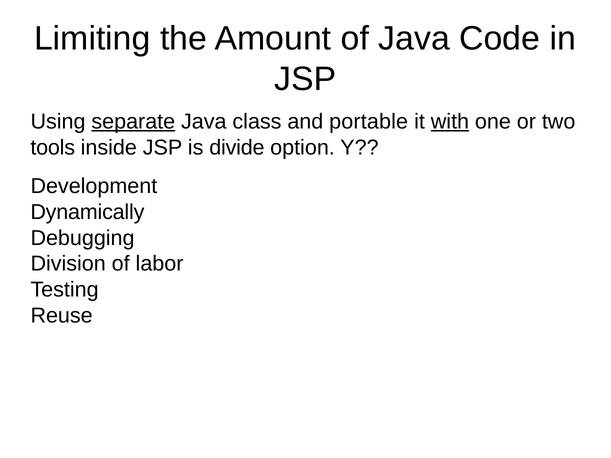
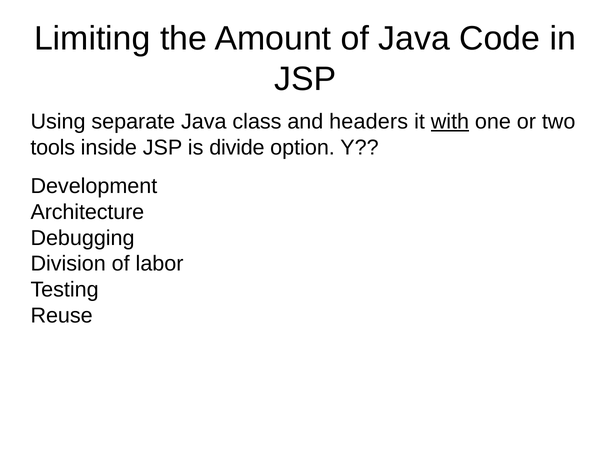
separate underline: present -> none
portable: portable -> headers
Dynamically: Dynamically -> Architecture
